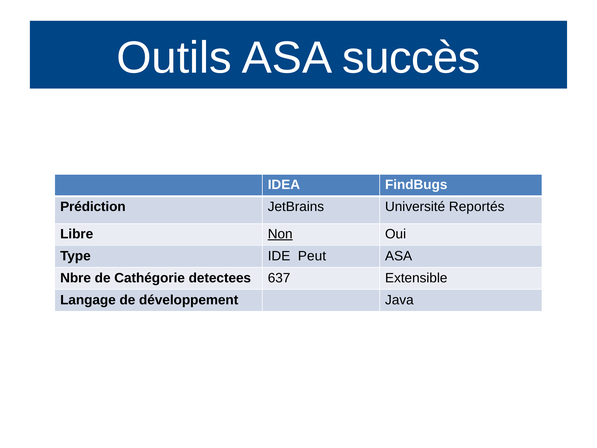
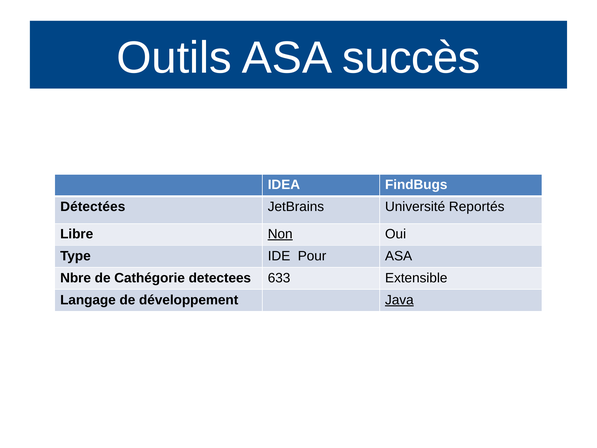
Prédiction: Prédiction -> Détectées
Peut: Peut -> Pour
637: 637 -> 633
Java underline: none -> present
